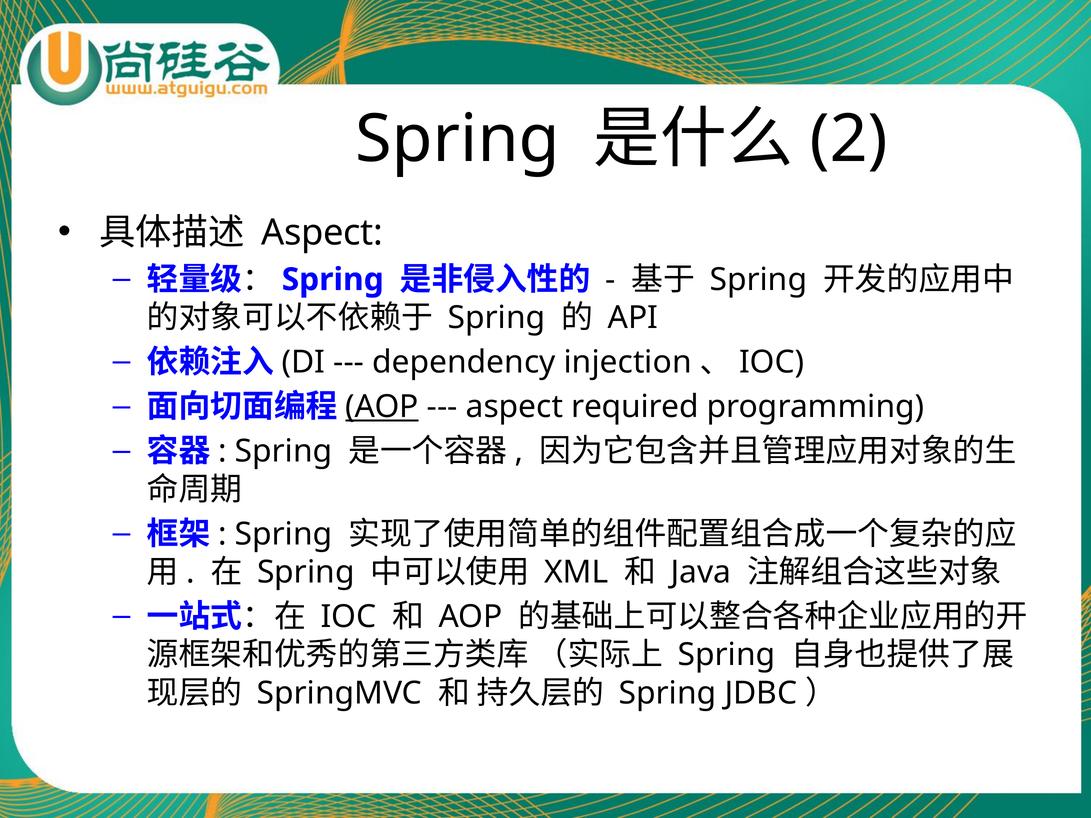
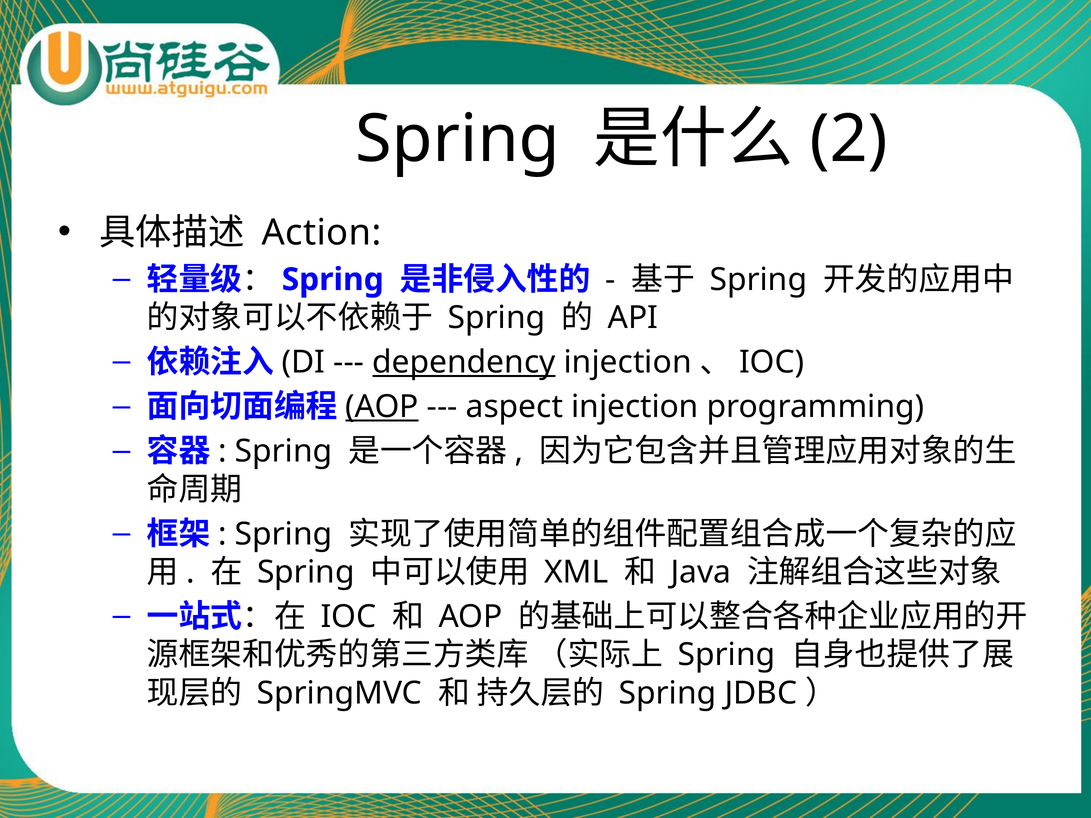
Aspect at (322, 233): Aspect -> Action
dependency underline: none -> present
aspect required: required -> injection
